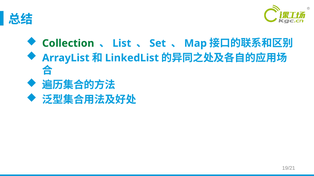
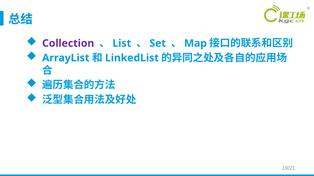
Collection colour: green -> purple
